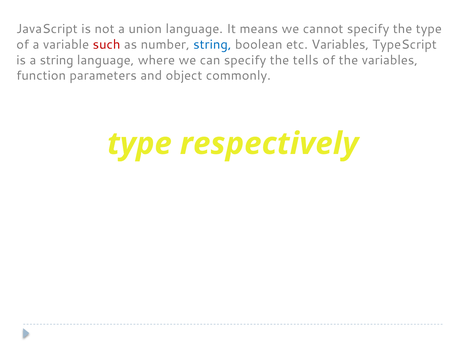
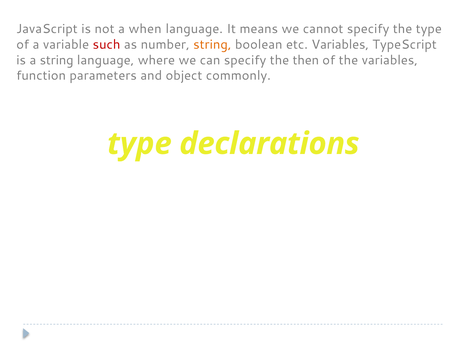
union: union -> when
string at (212, 44) colour: blue -> orange
tells: tells -> then
respectively: respectively -> declarations
